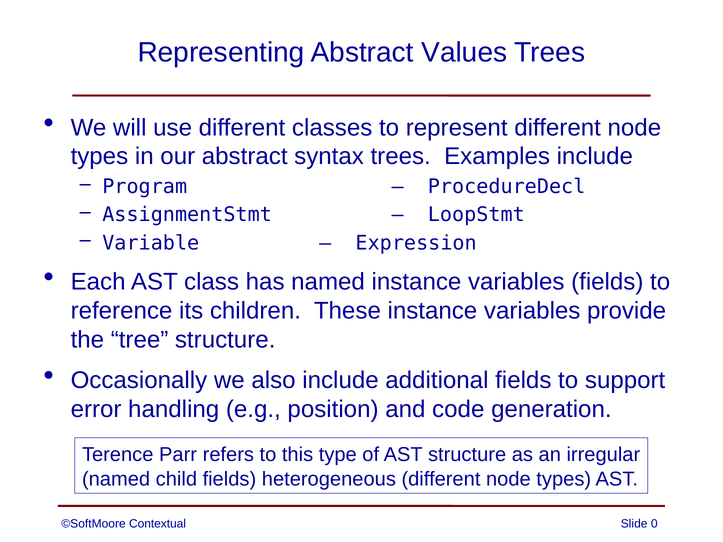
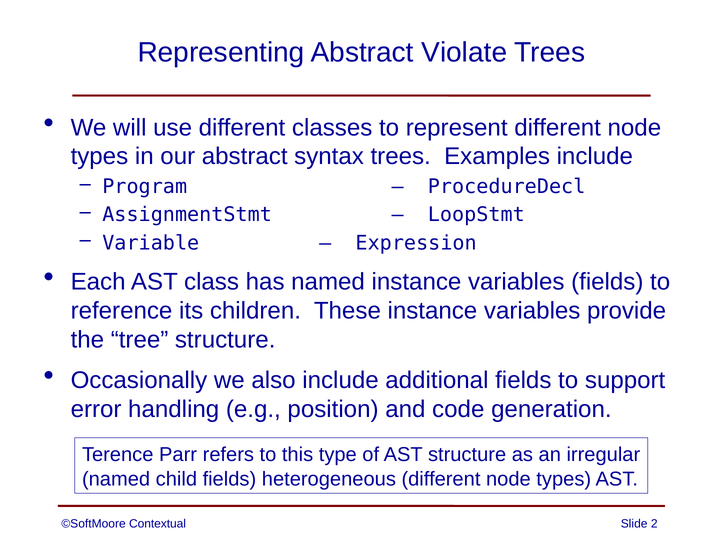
Values: Values -> Violate
0: 0 -> 2
